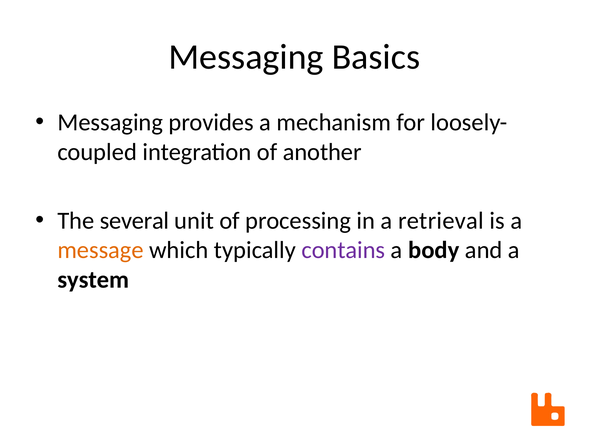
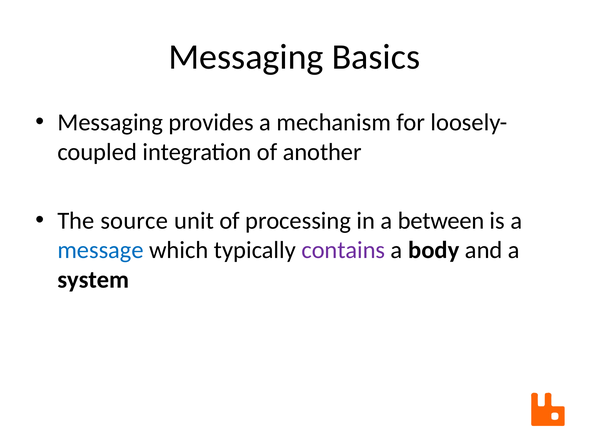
several: several -> source
retrieval: retrieval -> between
message colour: orange -> blue
